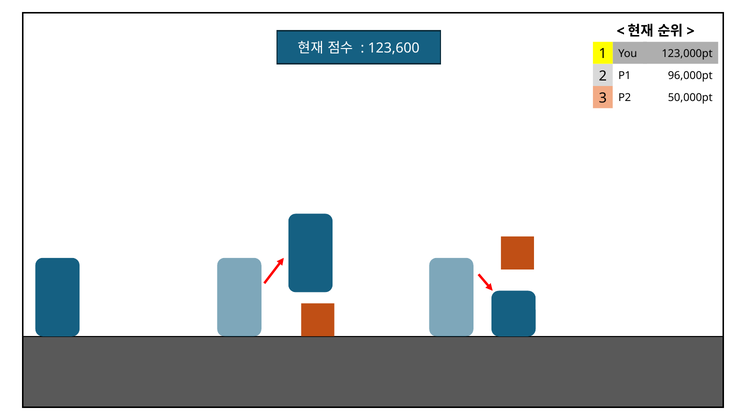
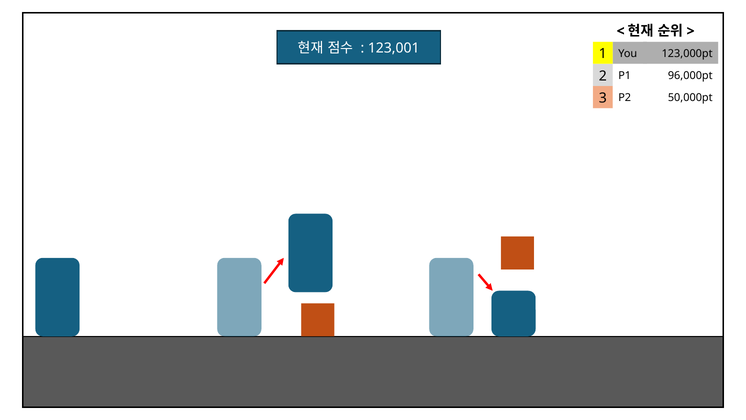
123,600: 123,600 -> 123,001
